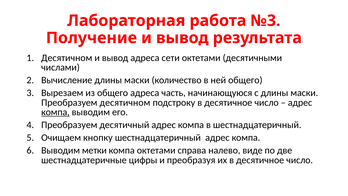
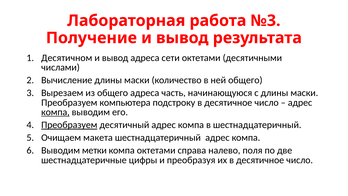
Преобразуем десятичном: десятичном -> компьютера
Преобразуем at (69, 125) underline: none -> present
кнопку: кнопку -> макета
виде: виде -> поля
